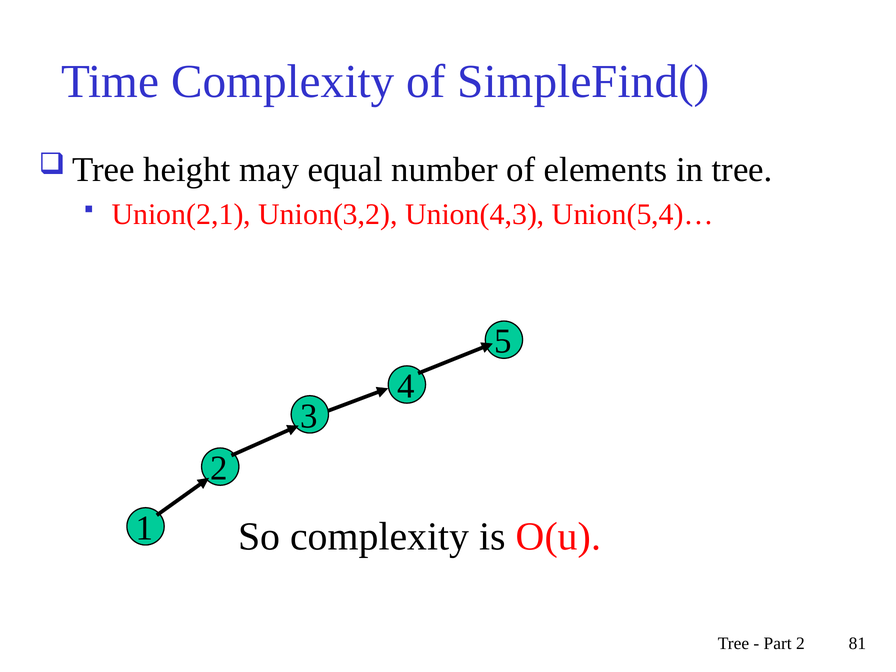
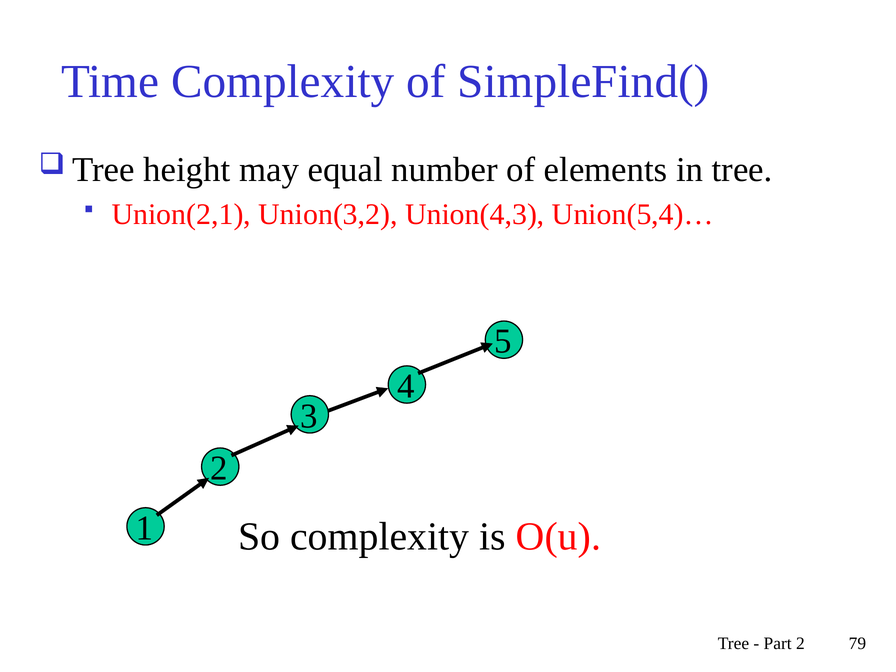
81: 81 -> 79
